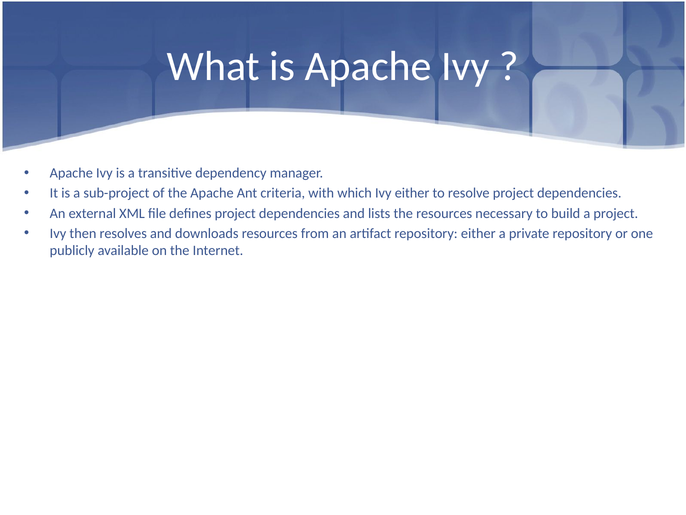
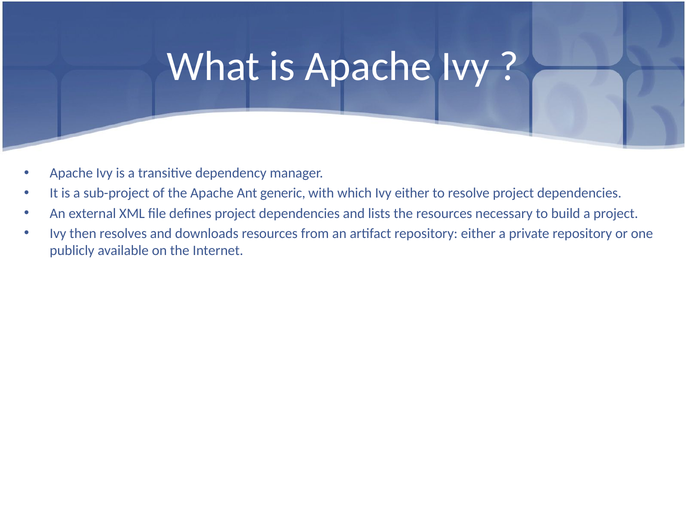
criteria: criteria -> generic
